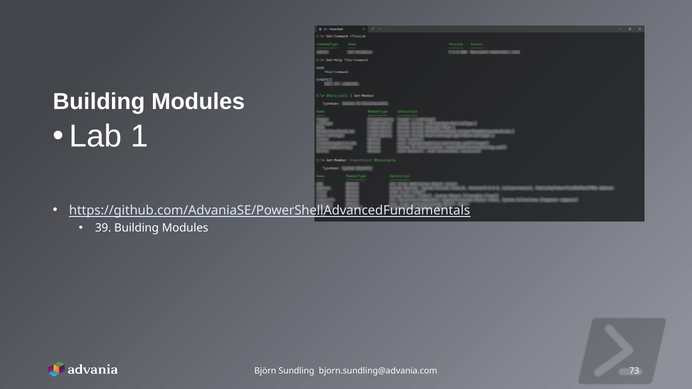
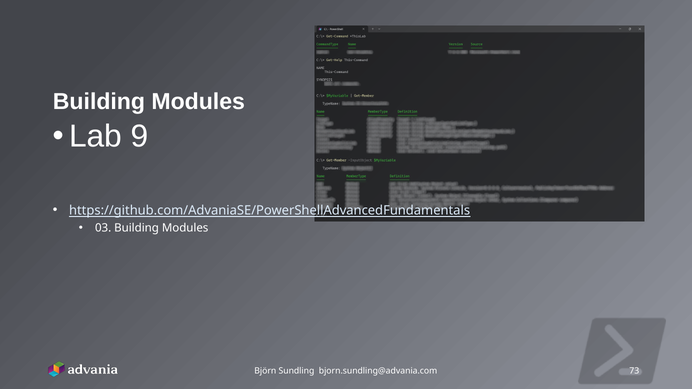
1: 1 -> 9
39: 39 -> 03
